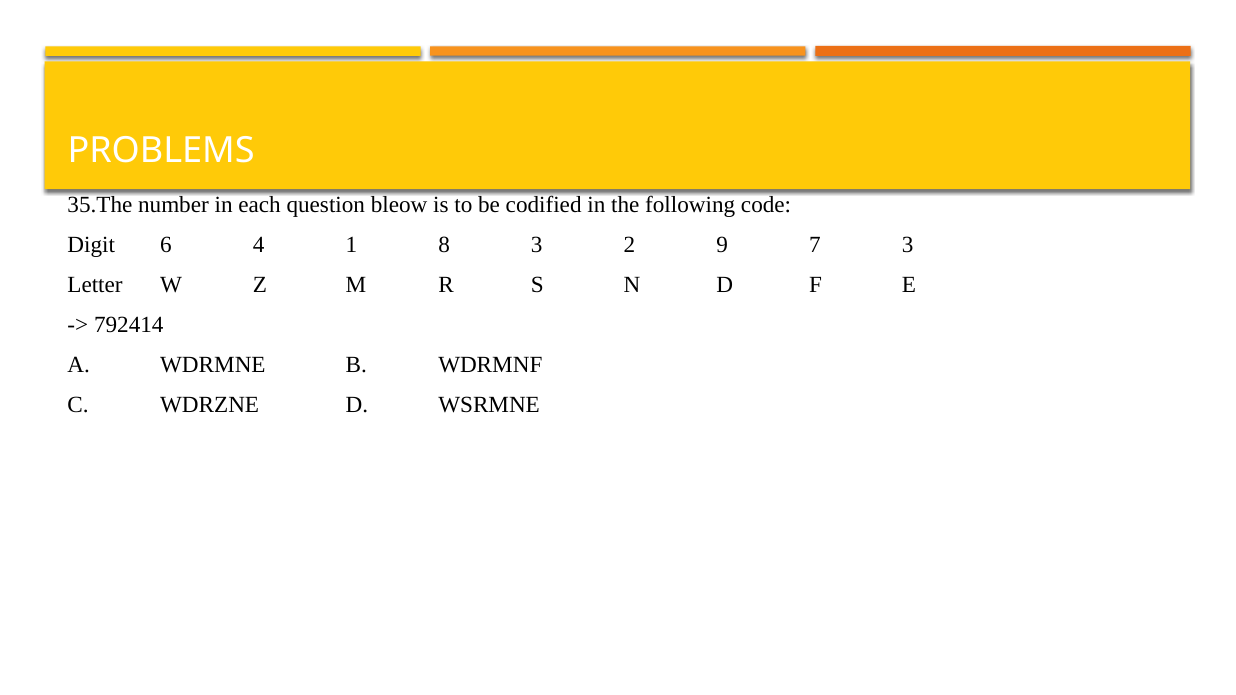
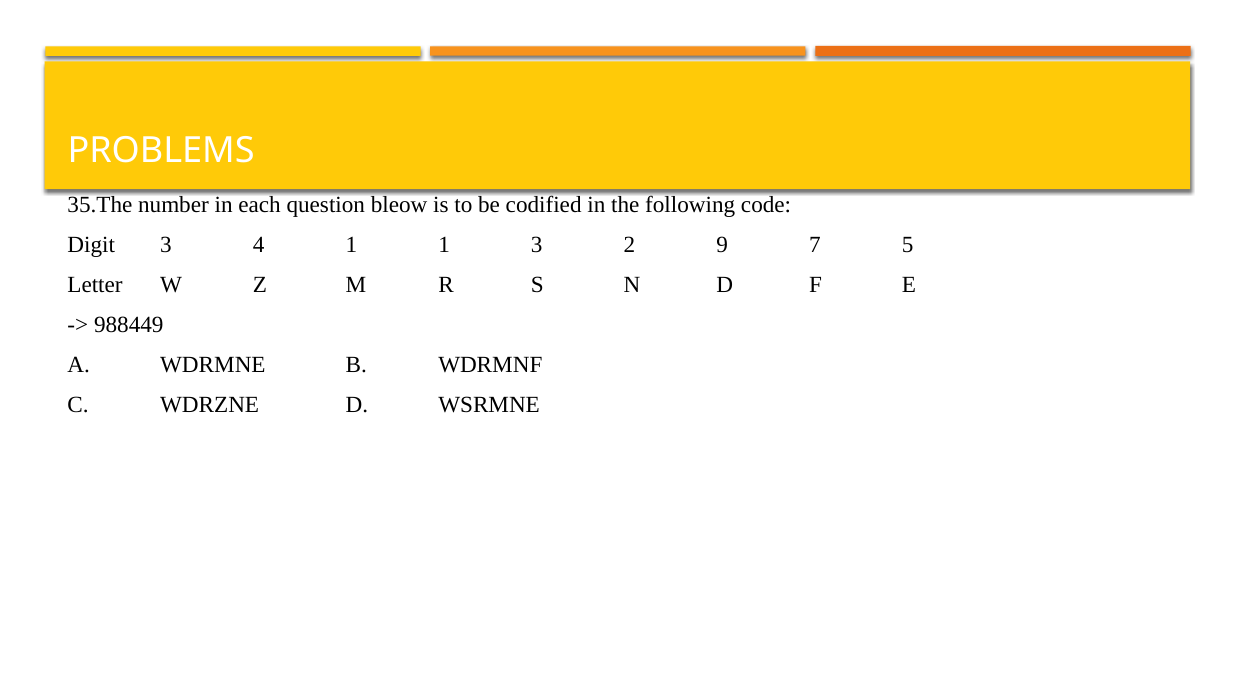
Digit 6: 6 -> 3
1 8: 8 -> 1
7 3: 3 -> 5
792414: 792414 -> 988449
